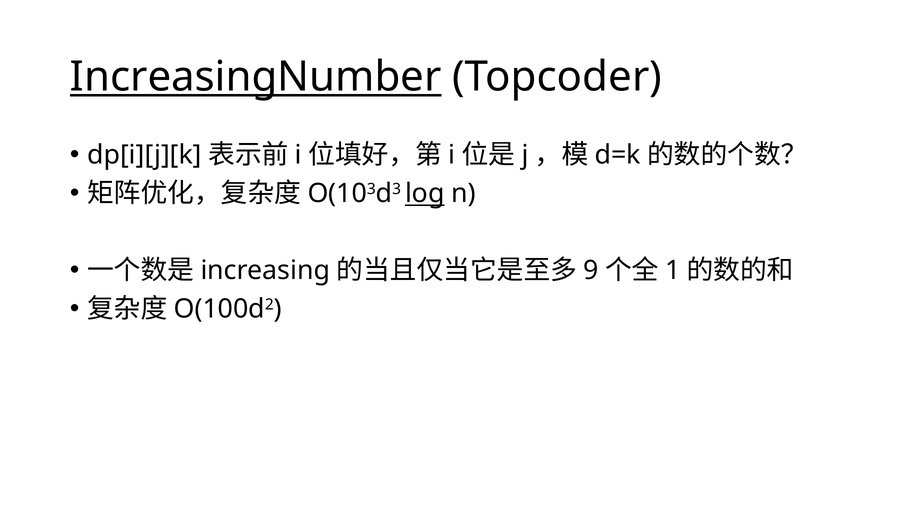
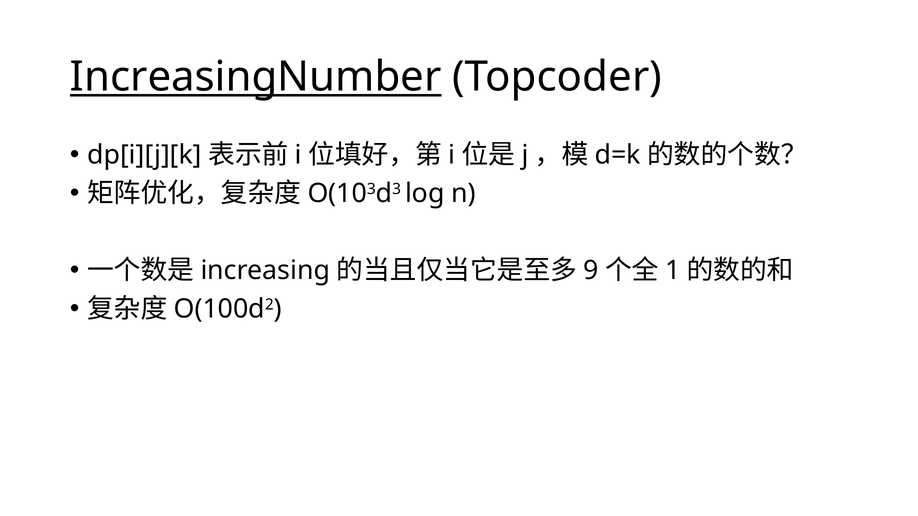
log underline: present -> none
